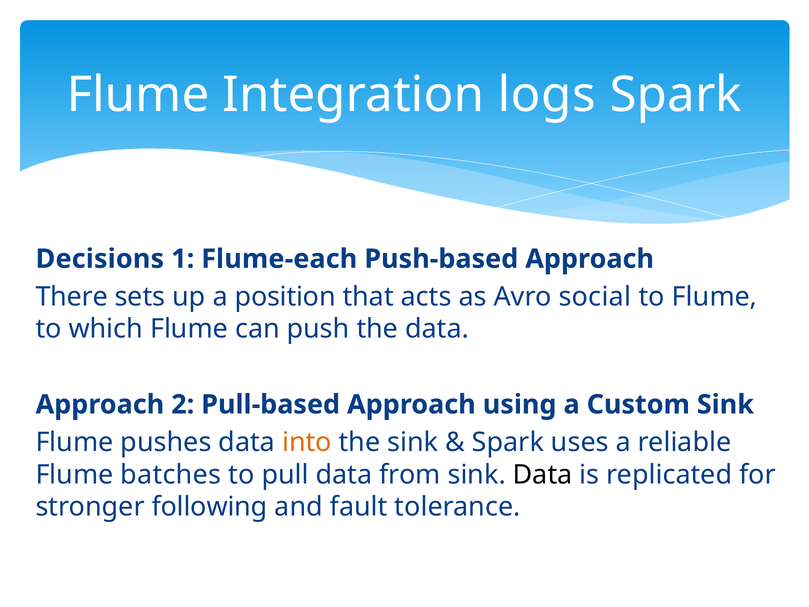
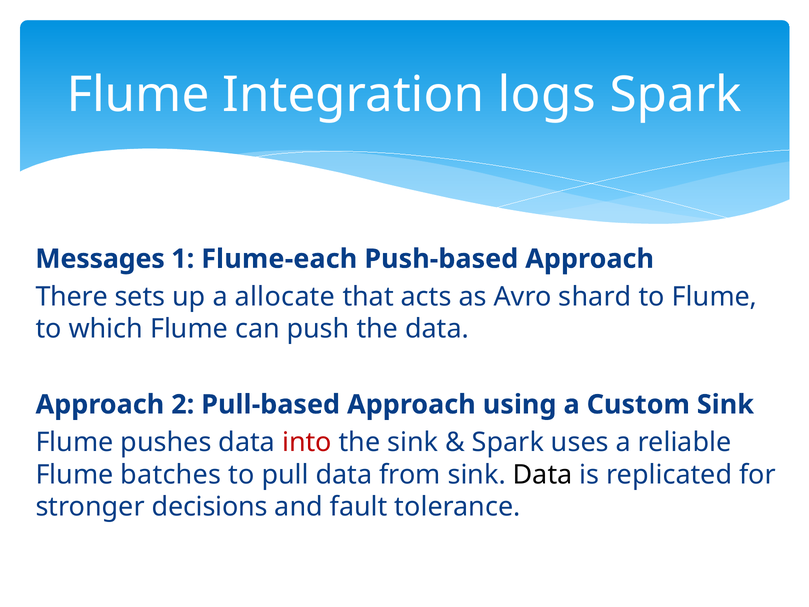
Decisions: Decisions -> Messages
position: position -> allocate
social: social -> shard
into colour: orange -> red
following: following -> decisions
